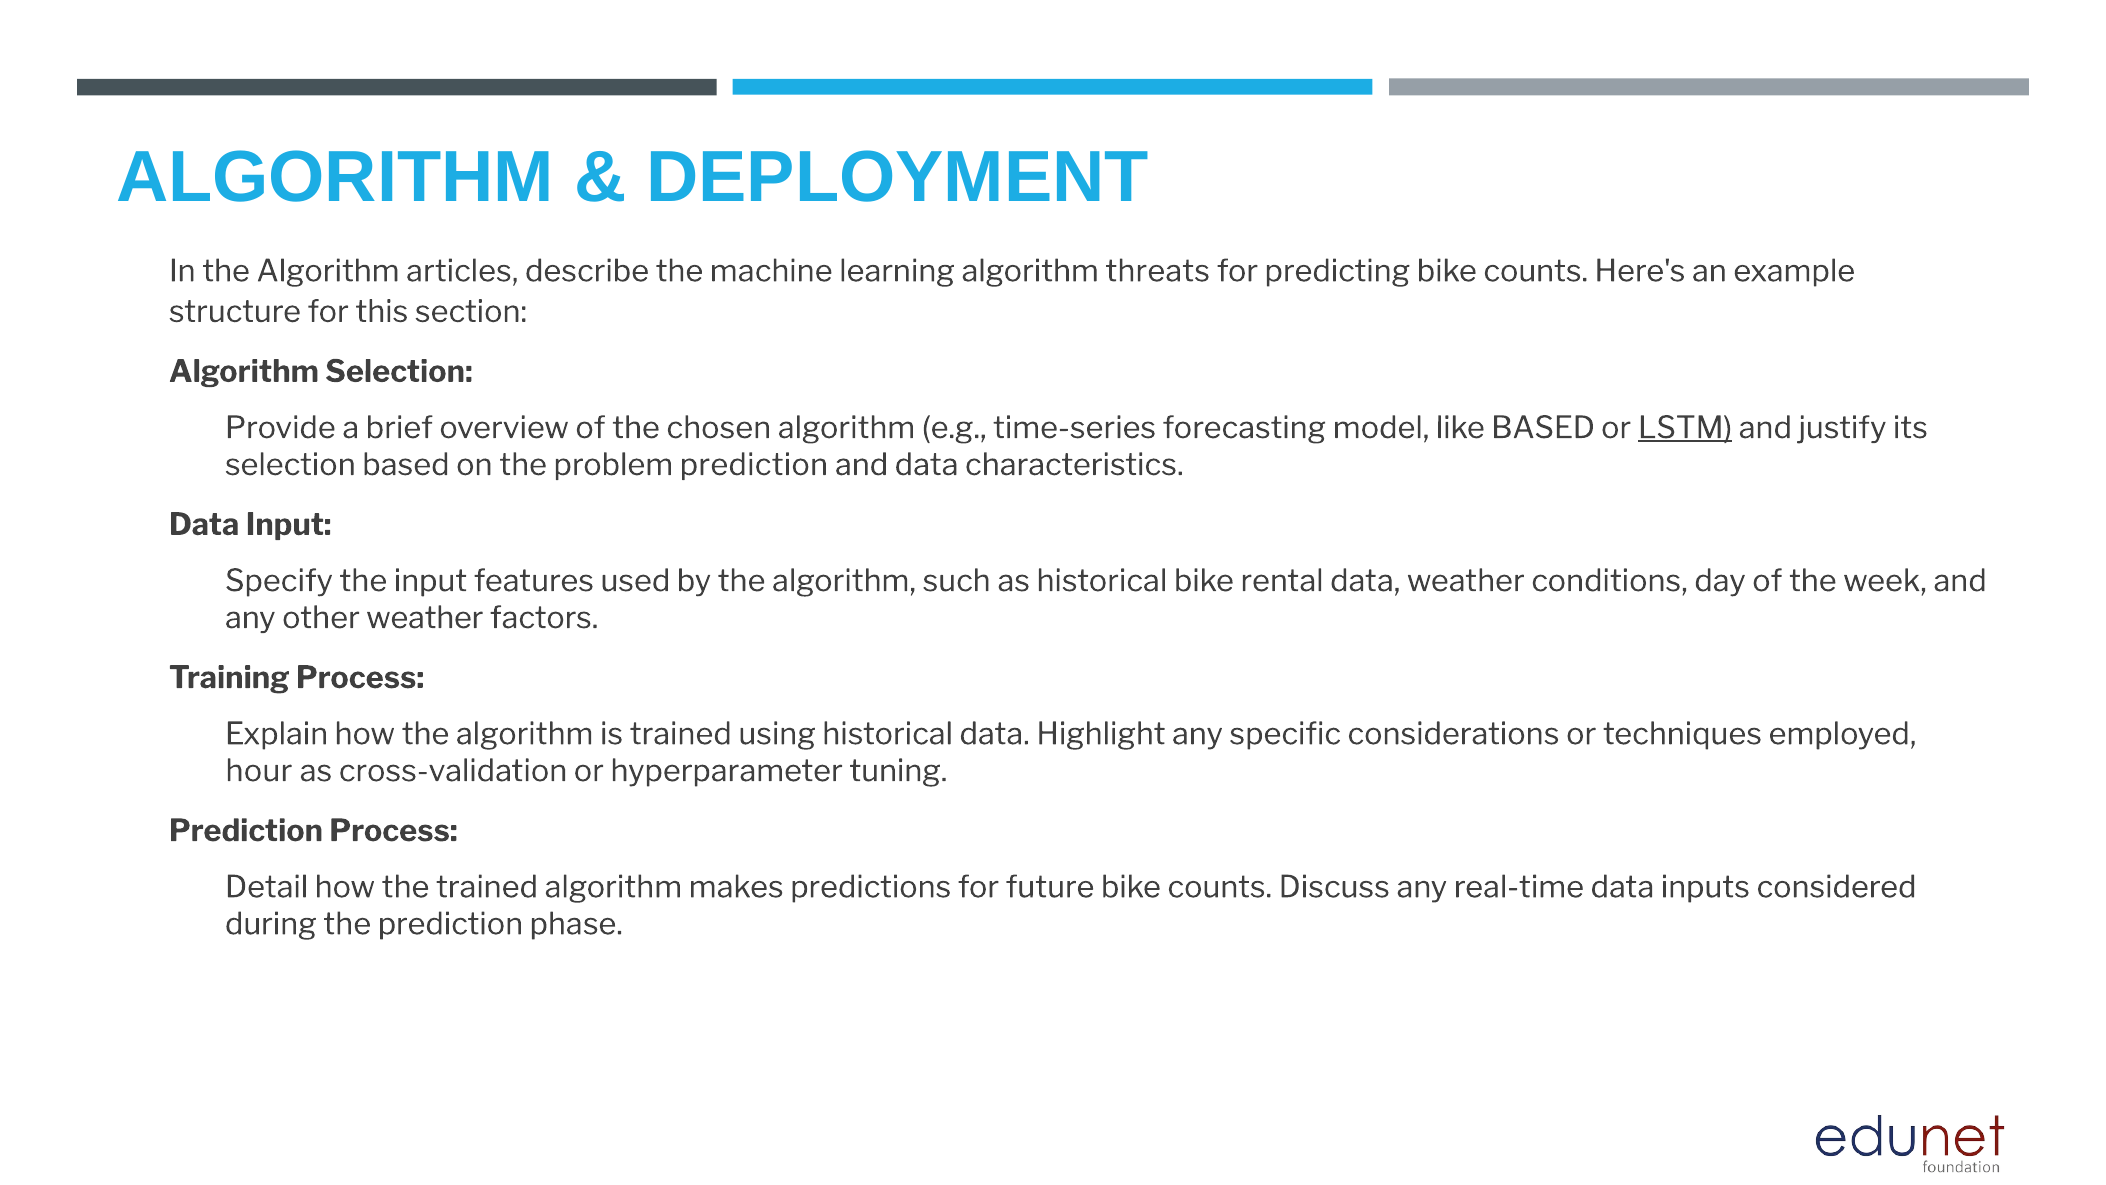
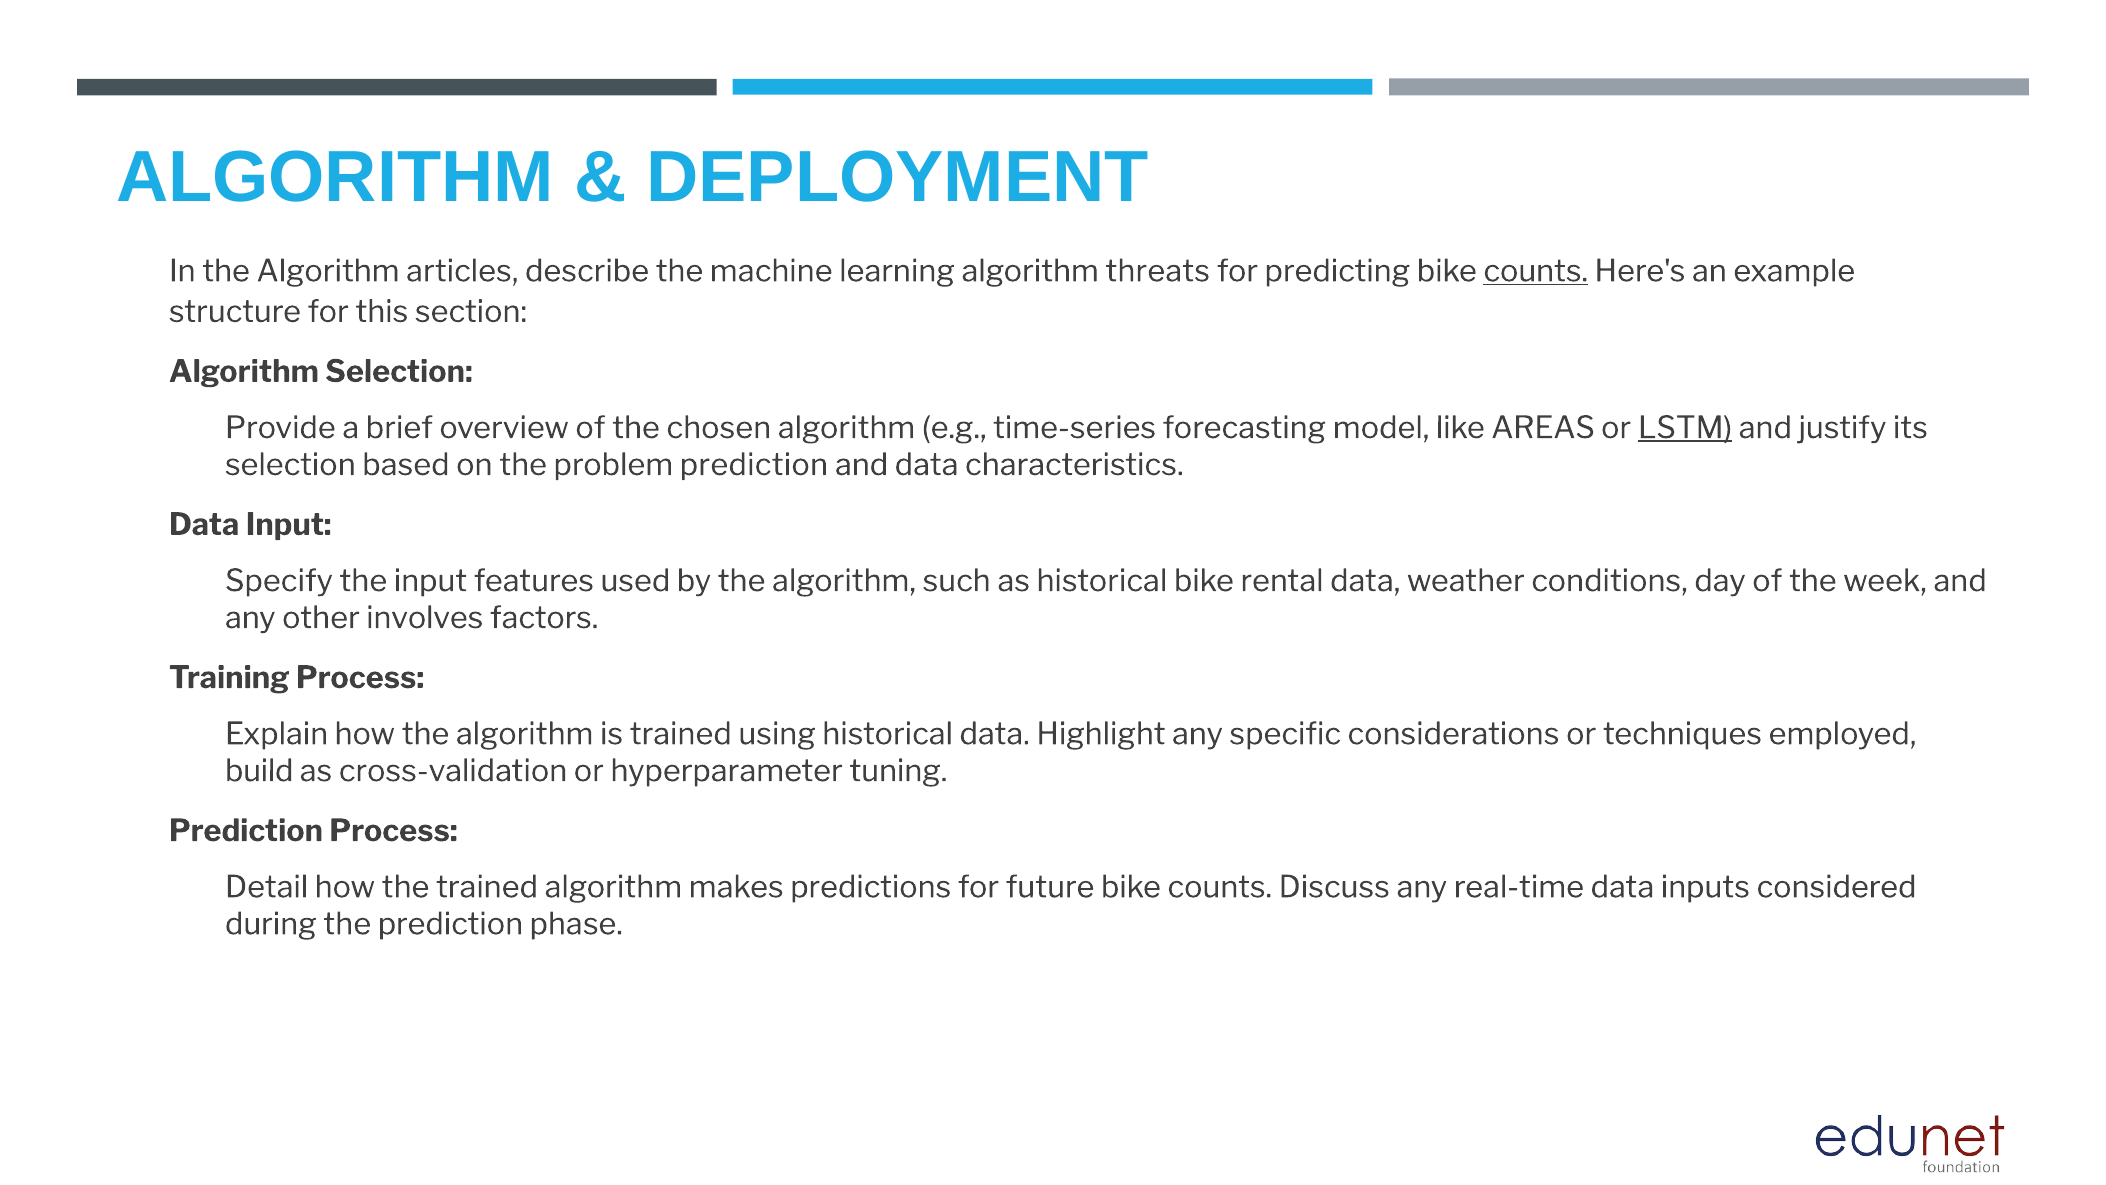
counts at (1536, 271) underline: none -> present
like BASED: BASED -> AREAS
other weather: weather -> involves
hour: hour -> build
